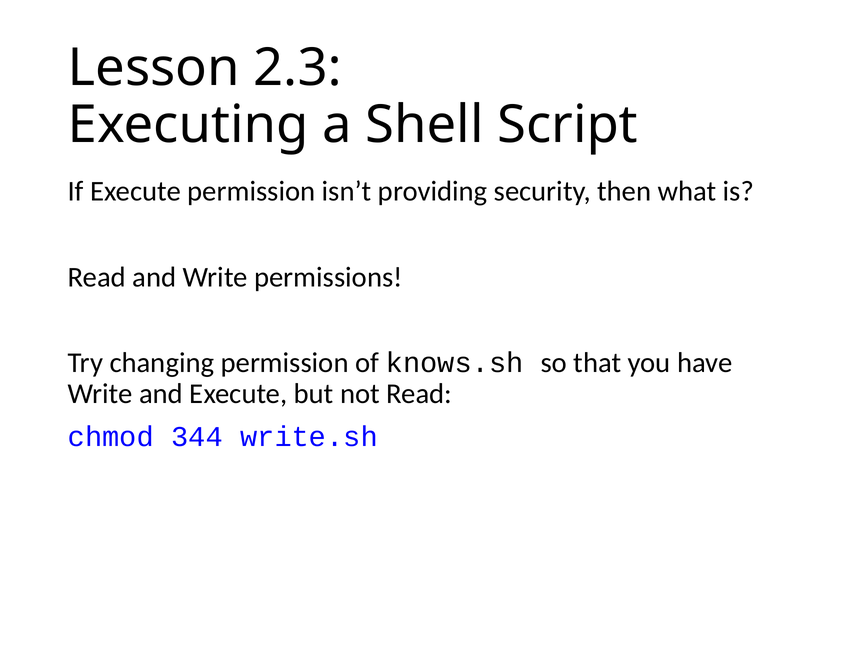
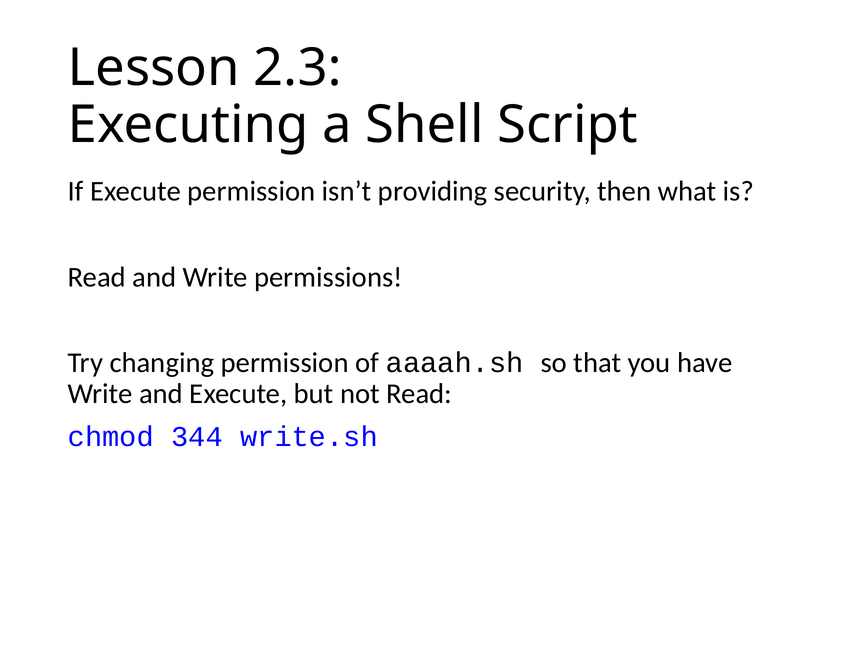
knows.sh: knows.sh -> aaaah.sh
